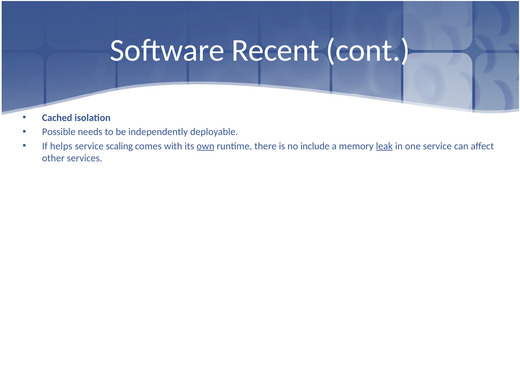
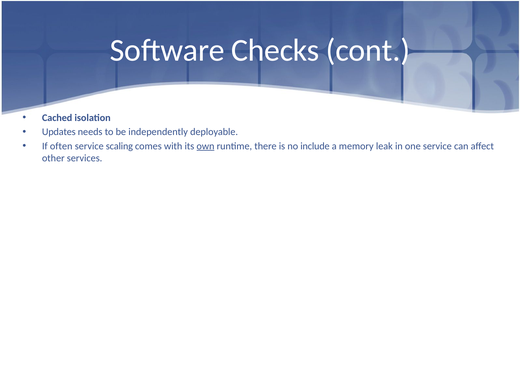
Recent: Recent -> Checks
Possible: Possible -> Updates
helps: helps -> often
leak underline: present -> none
